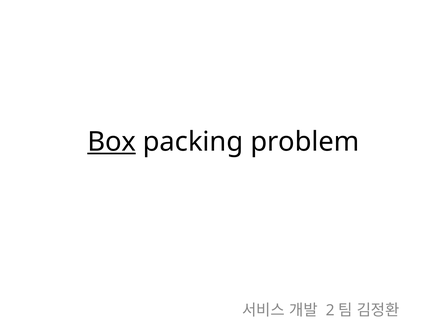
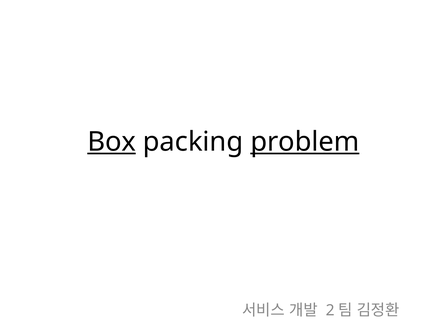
problem underline: none -> present
